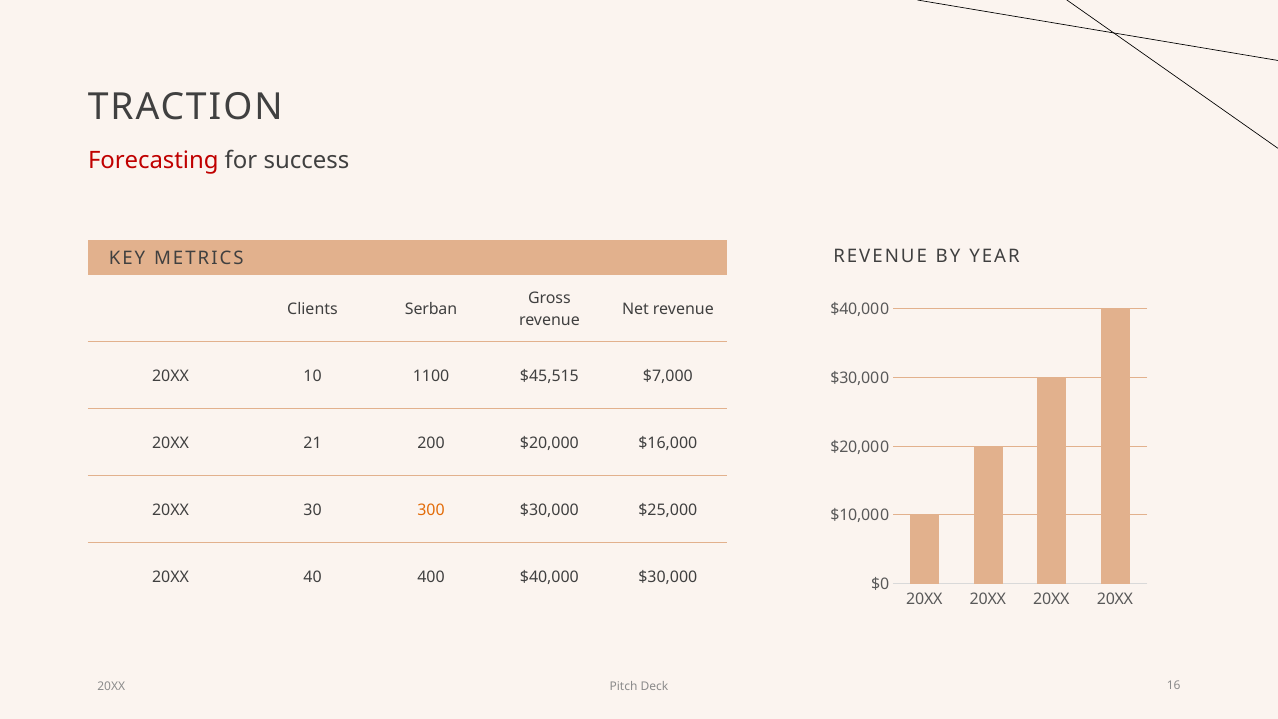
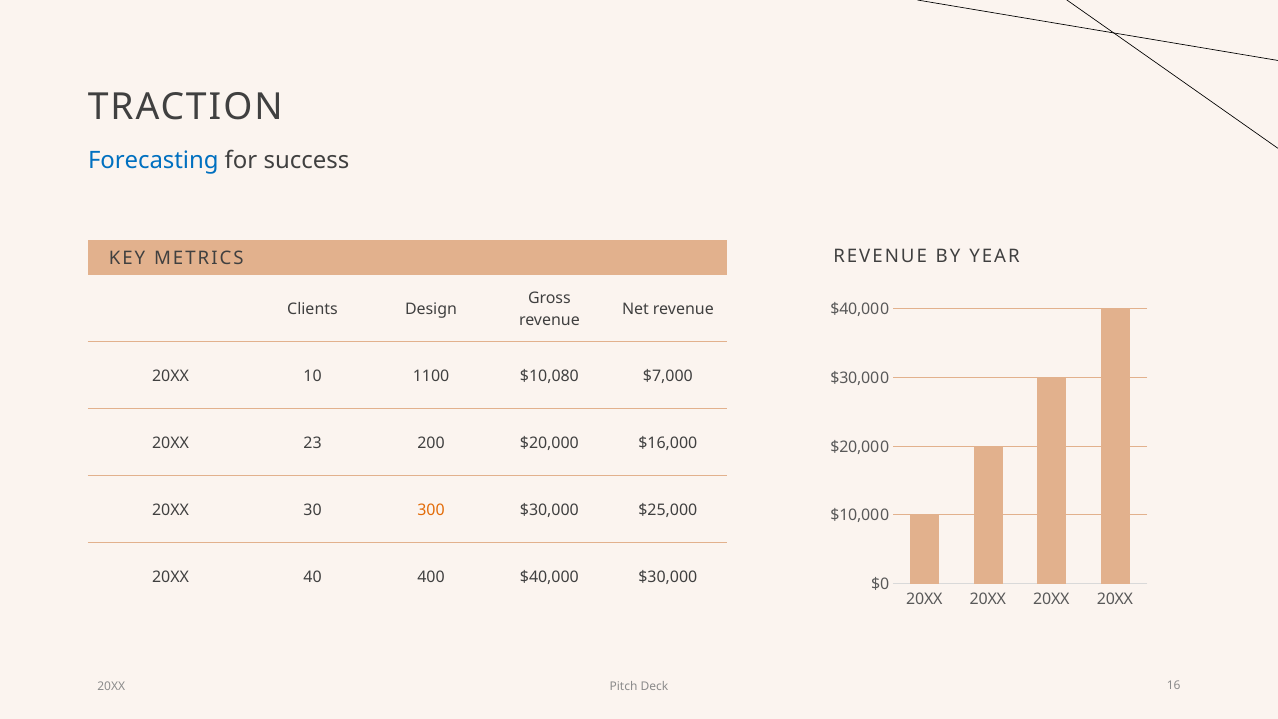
Forecasting colour: red -> blue
Serban: Serban -> Design
$45,515: $45,515 -> $10,080
21: 21 -> 23
